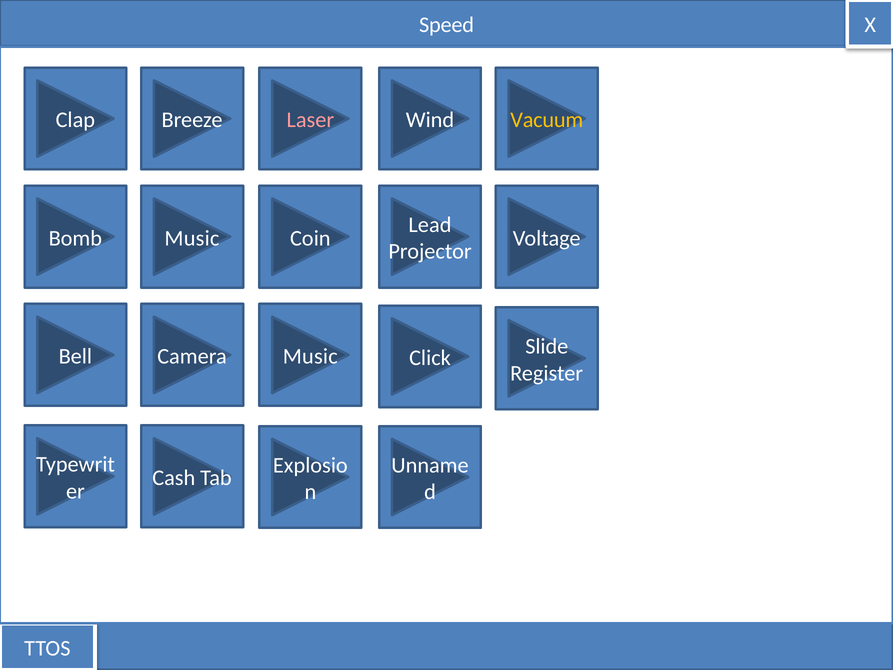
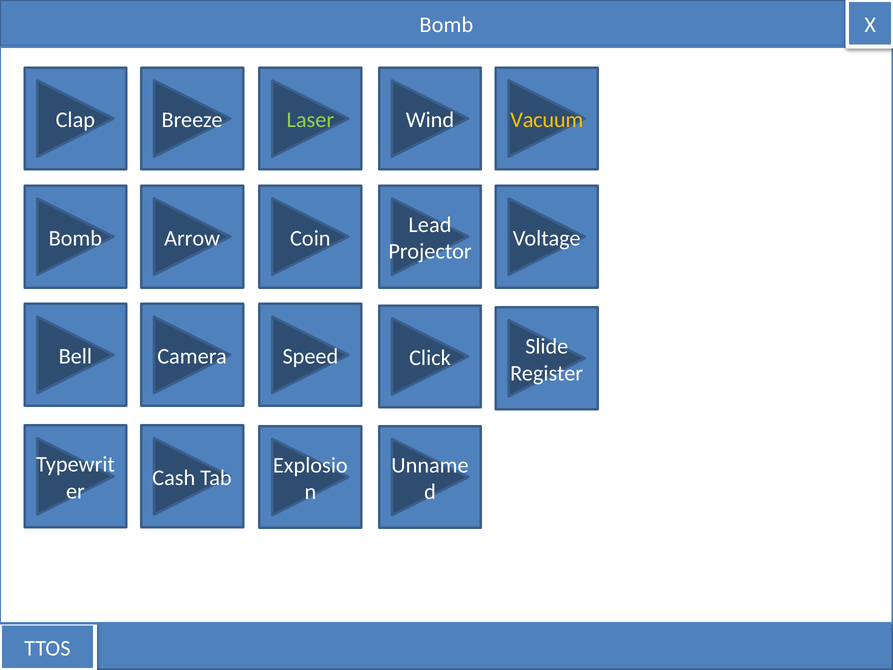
Speed at (447, 25): Speed -> Bomb
Laser colour: pink -> light green
Music at (192, 238): Music -> Arrow
Music at (310, 356): Music -> Speed
